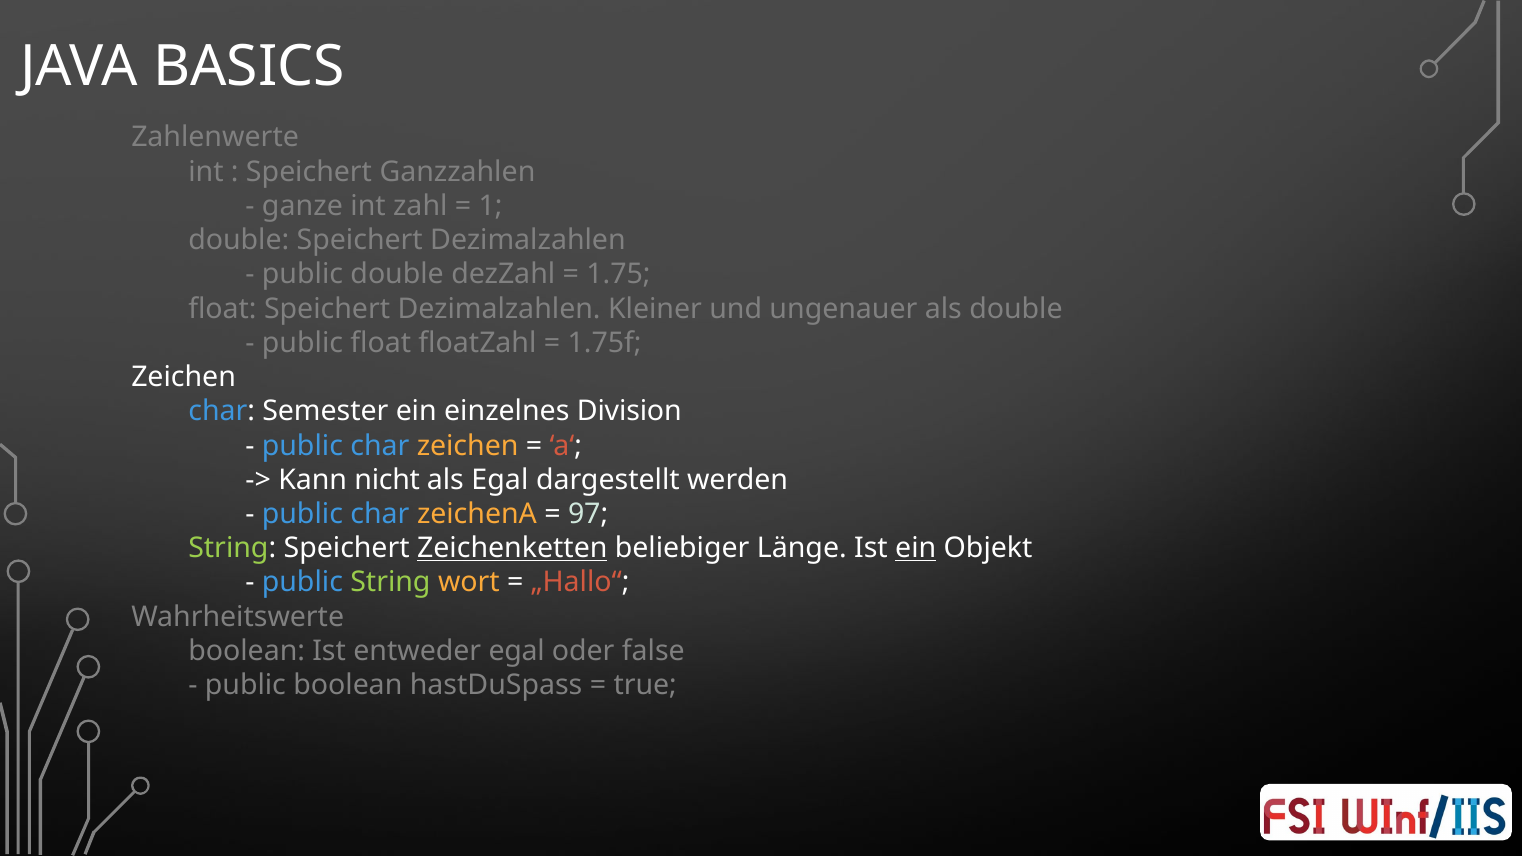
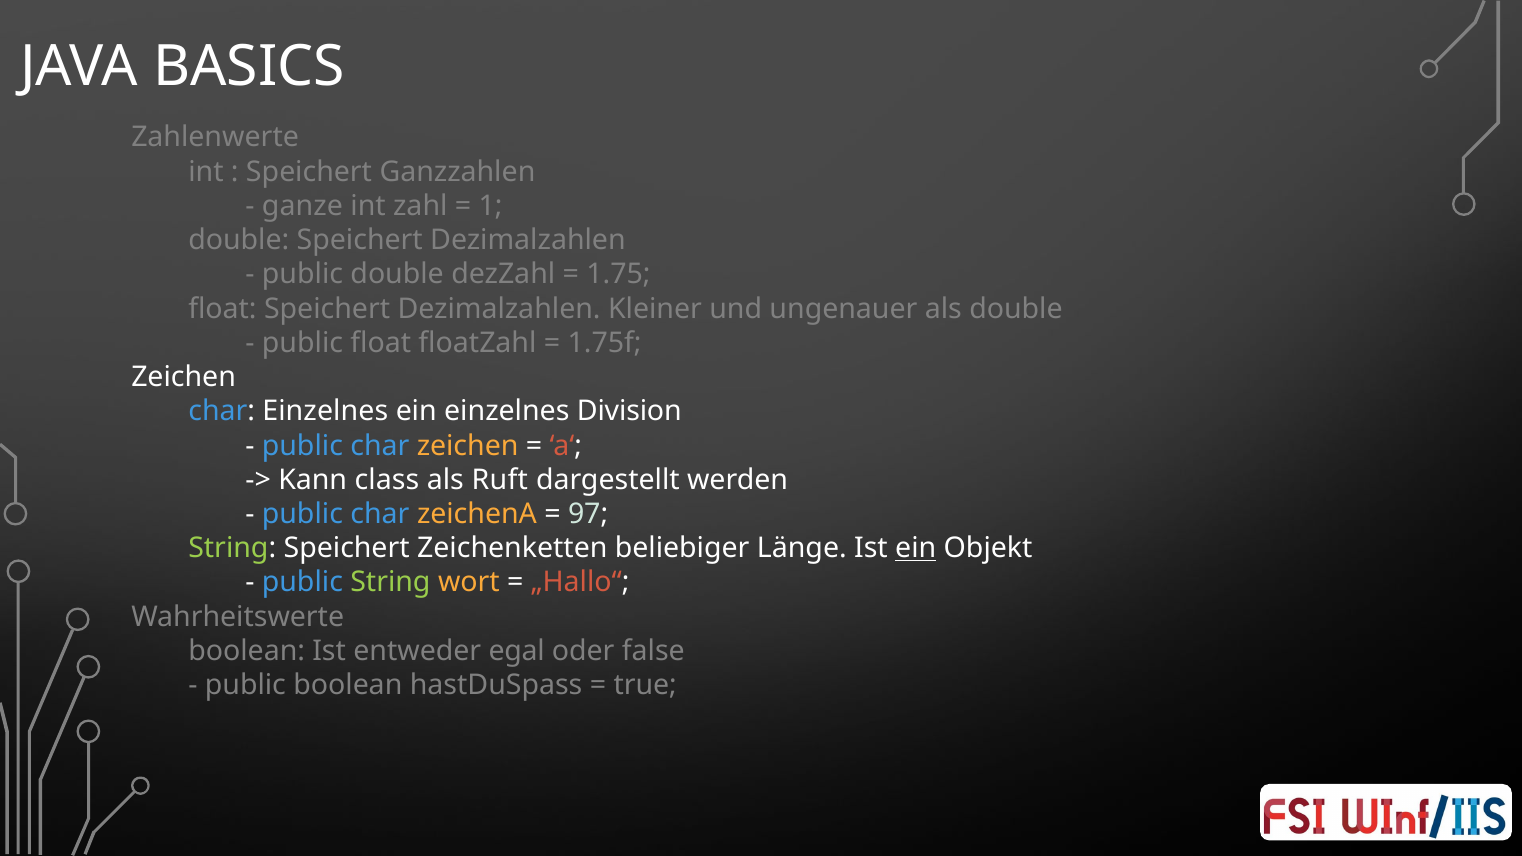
char Semester: Semester -> Einzelnes
nicht: nicht -> class
als Egal: Egal -> Ruft
Zeichenketten underline: present -> none
